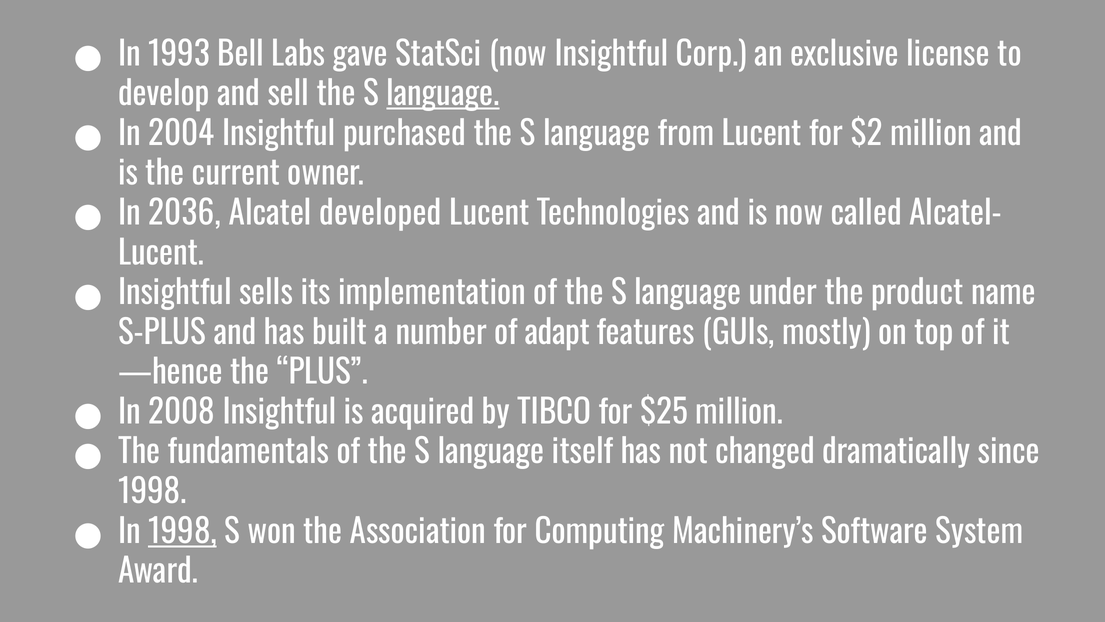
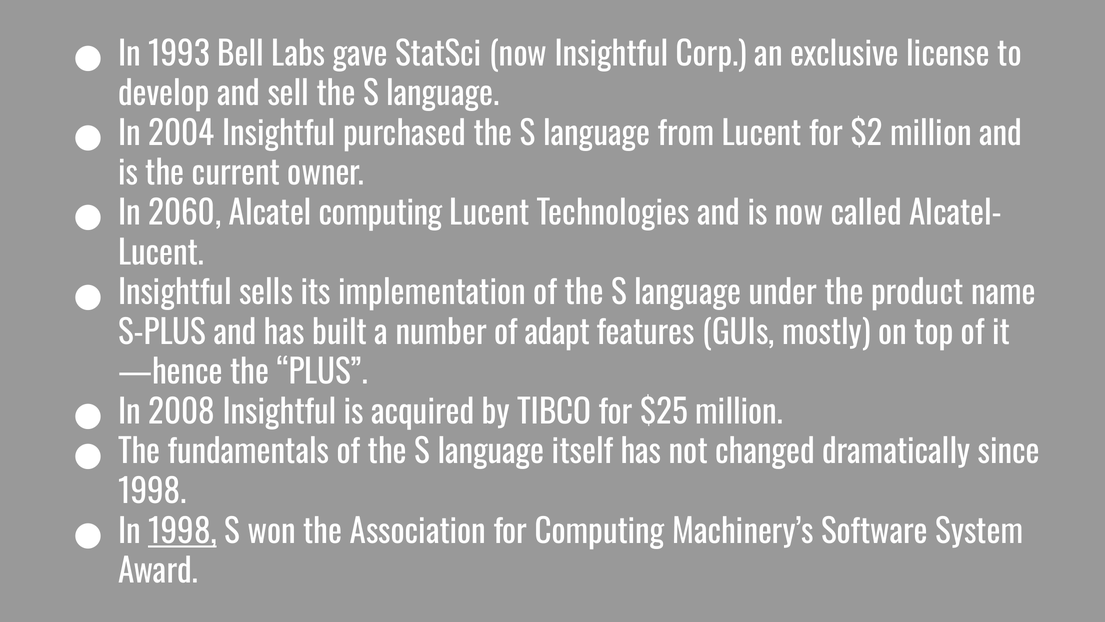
language at (443, 94) underline: present -> none
2036: 2036 -> 2060
Alcatel developed: developed -> computing
